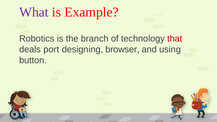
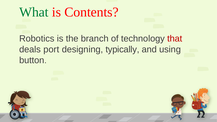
What colour: purple -> green
Example: Example -> Contents
browser: browser -> typically
